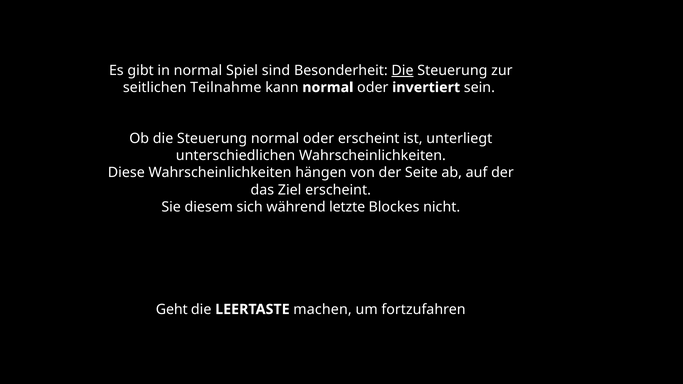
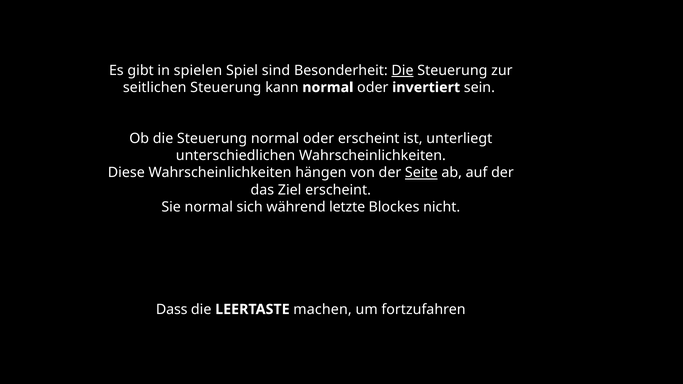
in normal: normal -> spielen
seitlichen Teilnahme: Teilnahme -> Steuerung
Seite underline: none -> present
Sie diesem: diesem -> normal
Geht: Geht -> Dass
